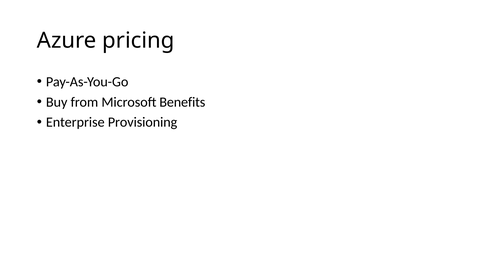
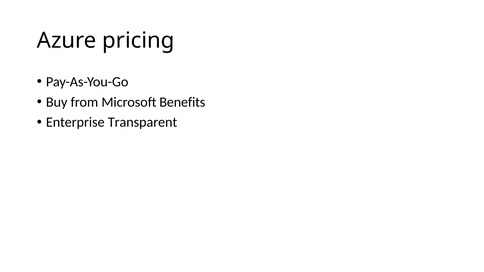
Provisioning: Provisioning -> Transparent
